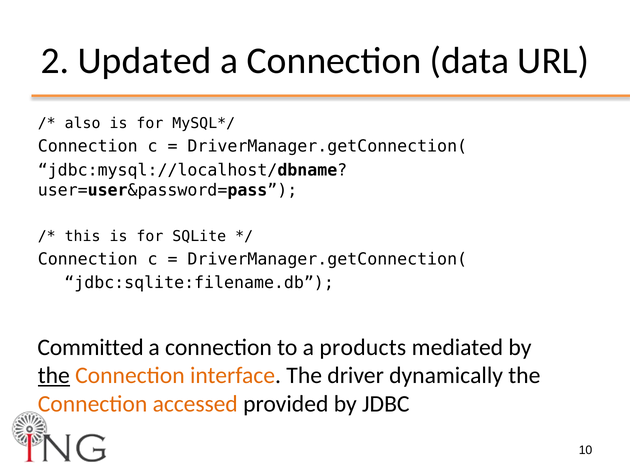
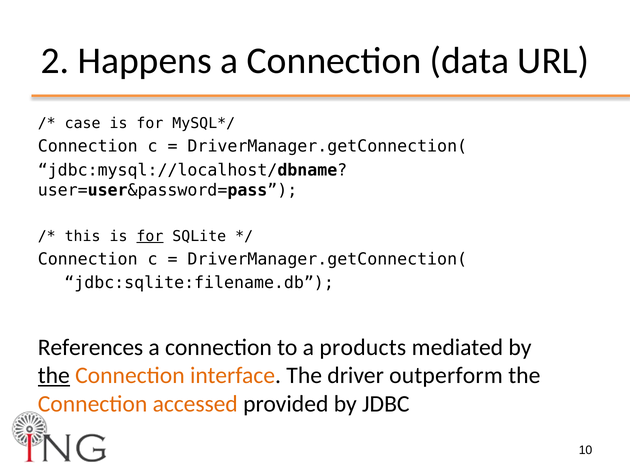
Updated: Updated -> Happens
also: also -> case
for at (150, 236) underline: none -> present
Committed: Committed -> References
dynamically: dynamically -> outperform
